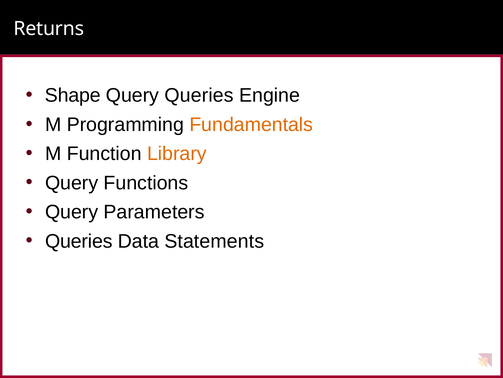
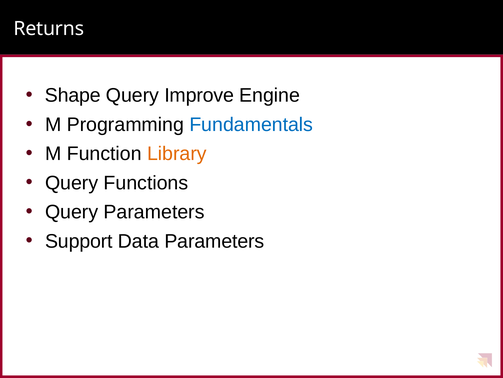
Query Queries: Queries -> Improve
Fundamentals colour: orange -> blue
Queries at (79, 241): Queries -> Support
Data Statements: Statements -> Parameters
